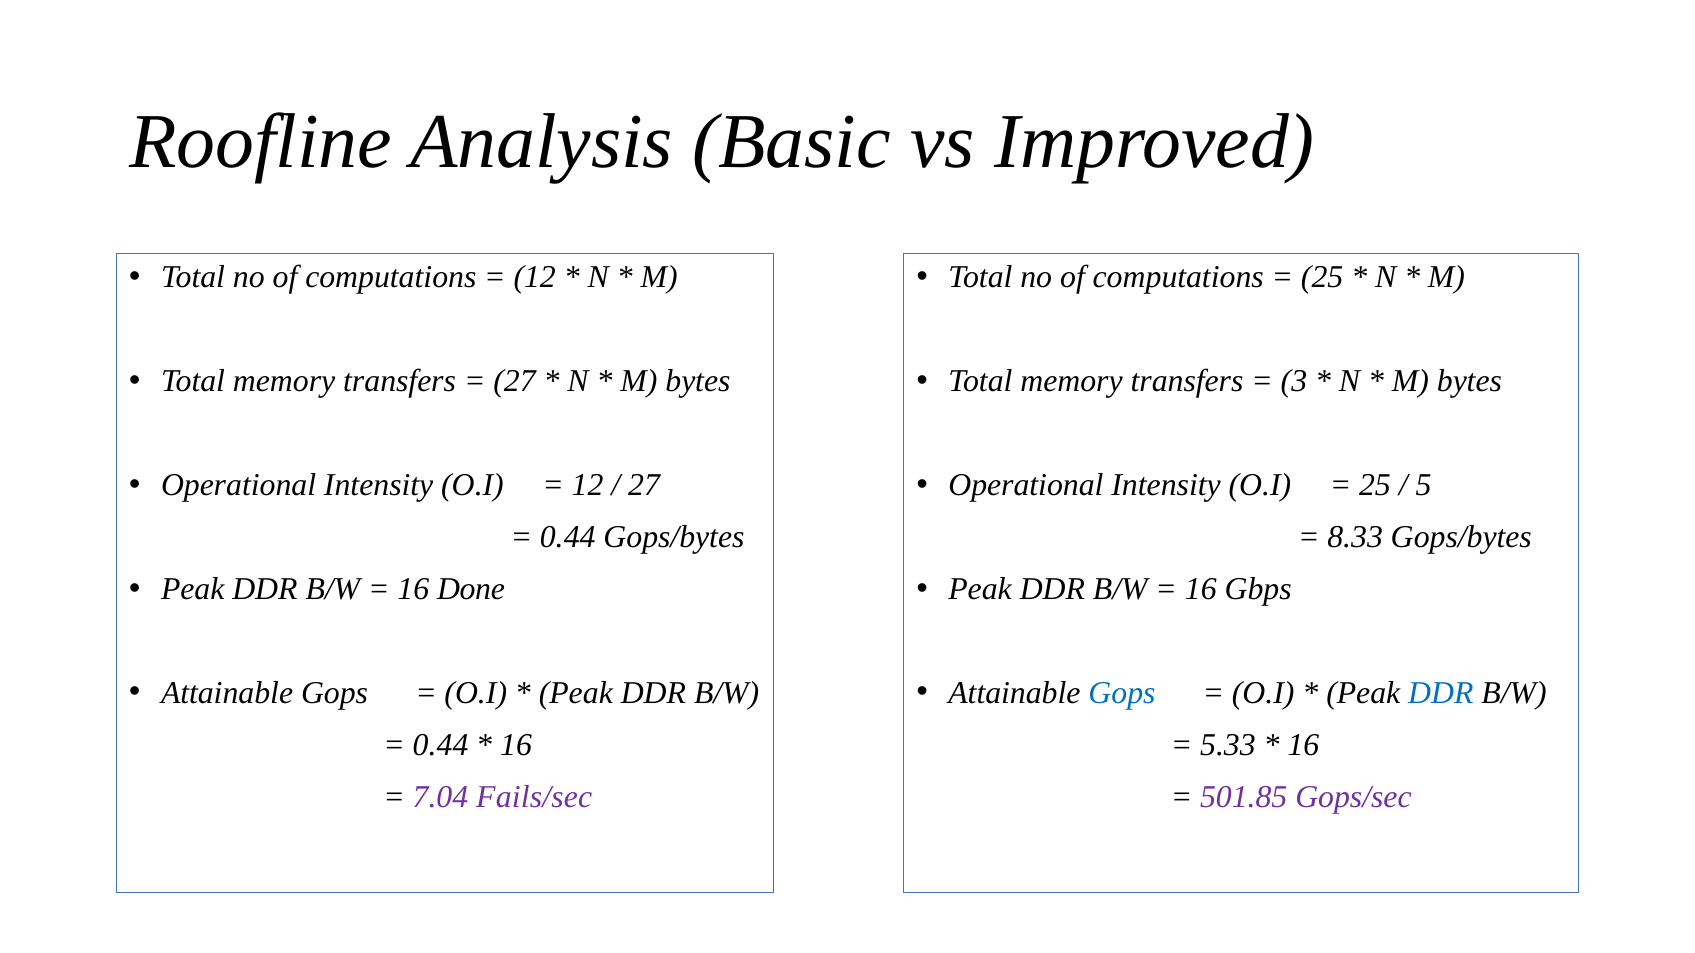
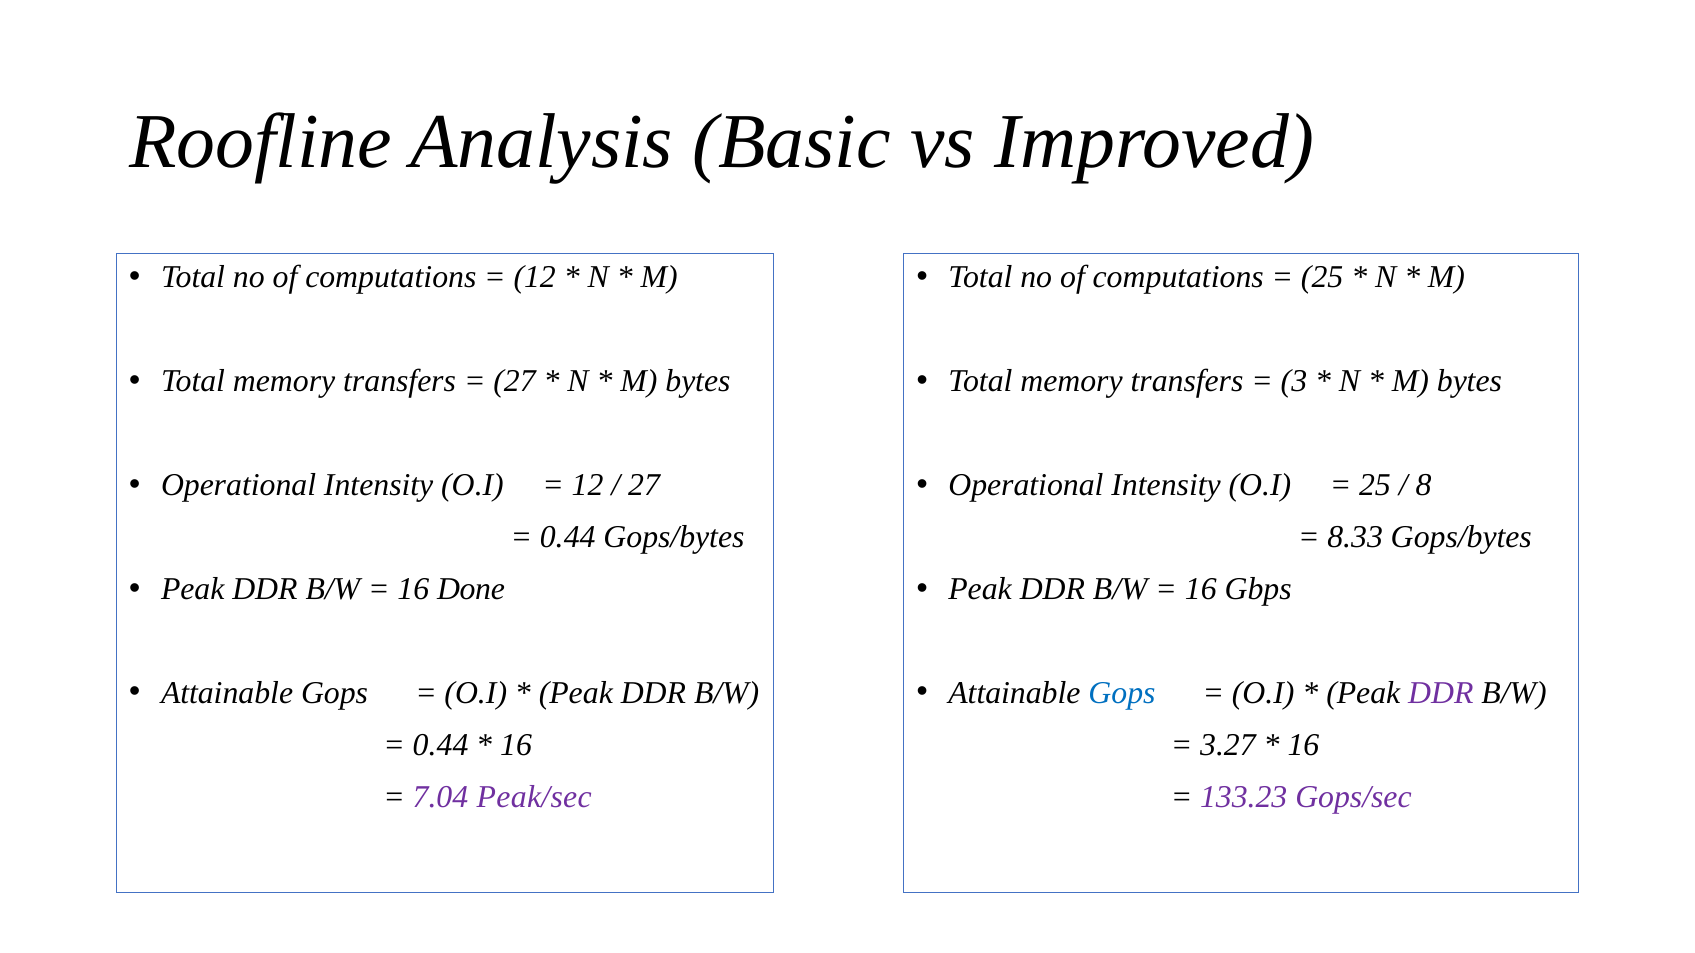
5: 5 -> 8
DDR at (1441, 693) colour: blue -> purple
5.33: 5.33 -> 3.27
Fails/sec: Fails/sec -> Peak/sec
501.85: 501.85 -> 133.23
